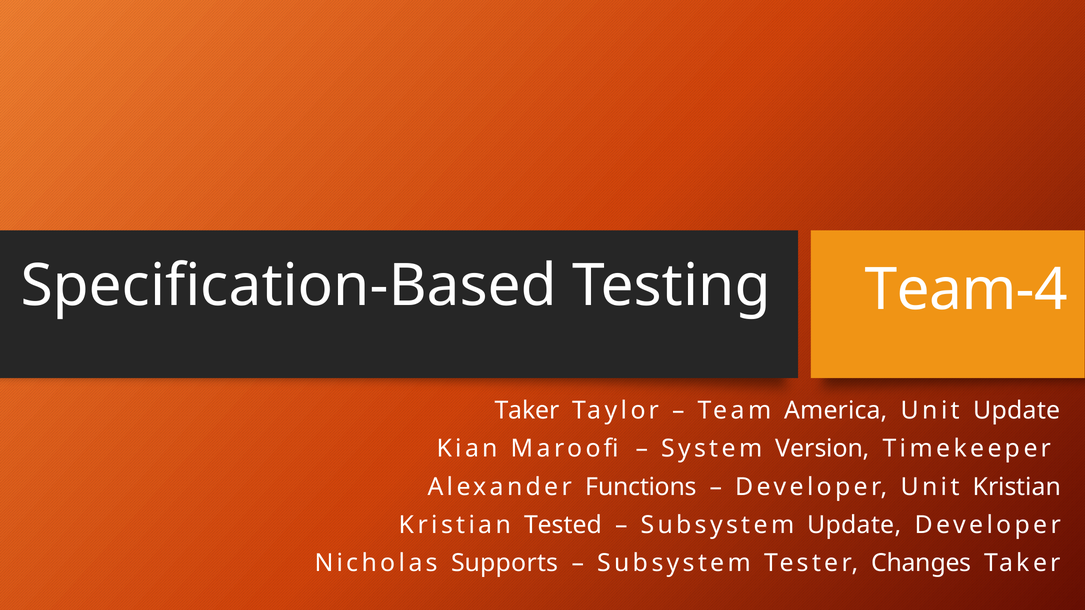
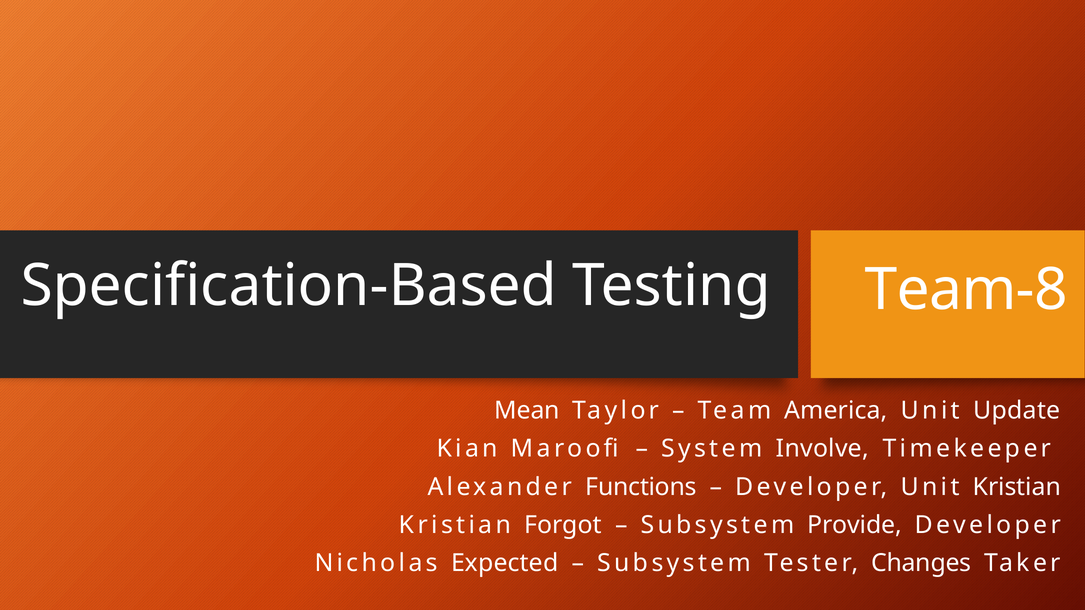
Team-4: Team-4 -> Team-8
Taker at (527, 411): Taker -> Mean
Version: Version -> Involve
Tested: Tested -> Forgot
Subsystem Update: Update -> Provide
Supports: Supports -> Expected
